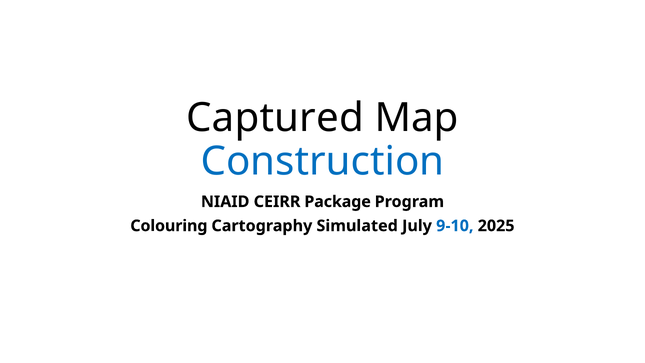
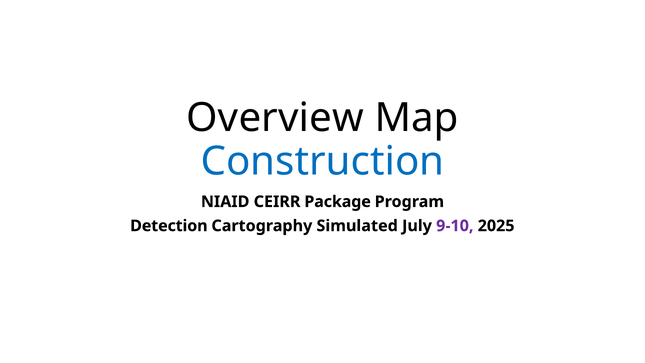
Captured: Captured -> Overview
Colouring: Colouring -> Detection
9-10 colour: blue -> purple
